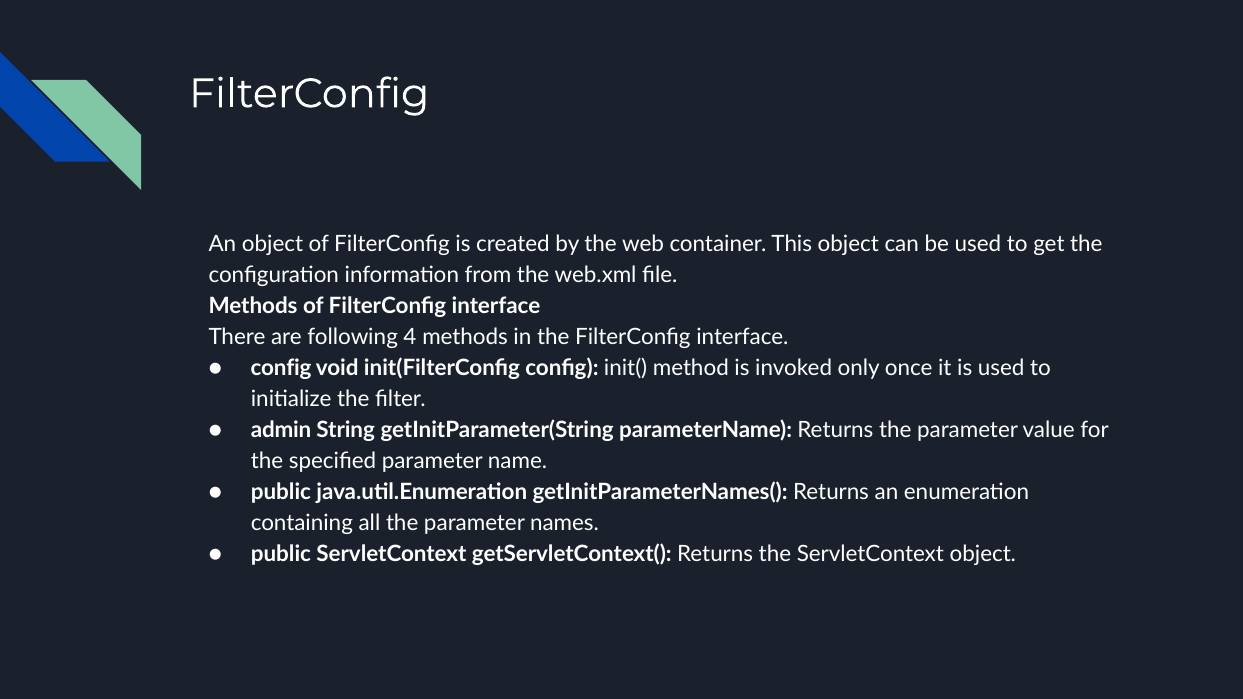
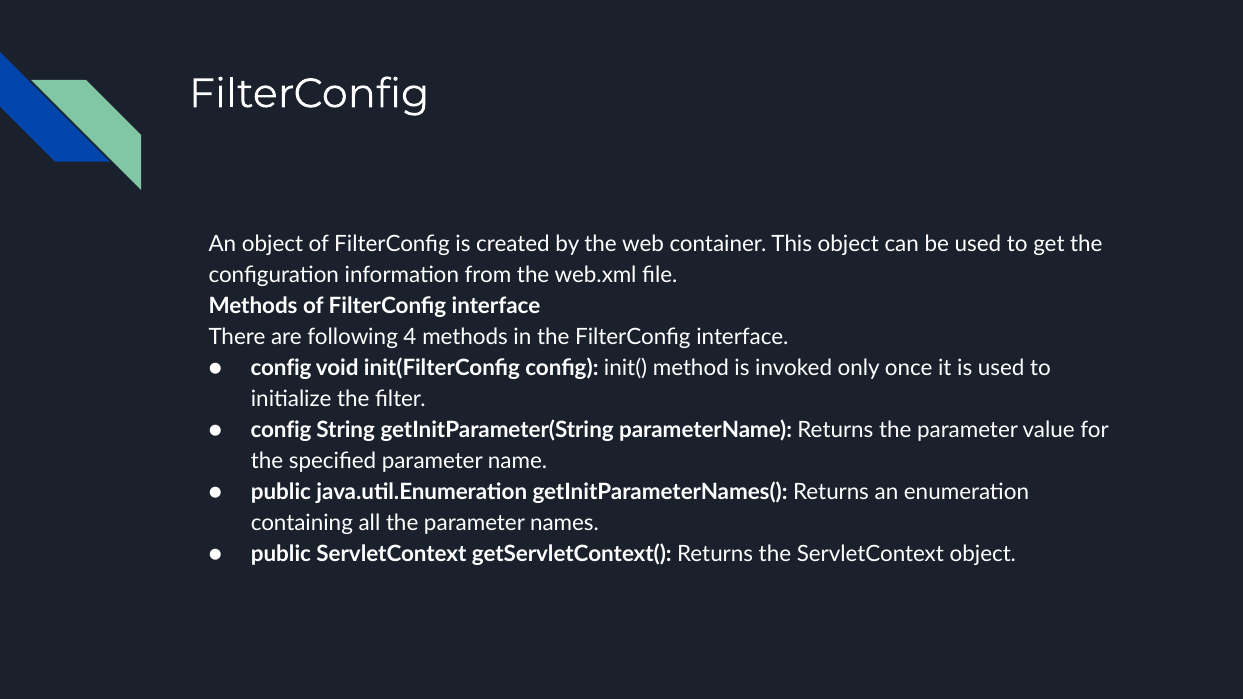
admin at (281, 430): admin -> config
